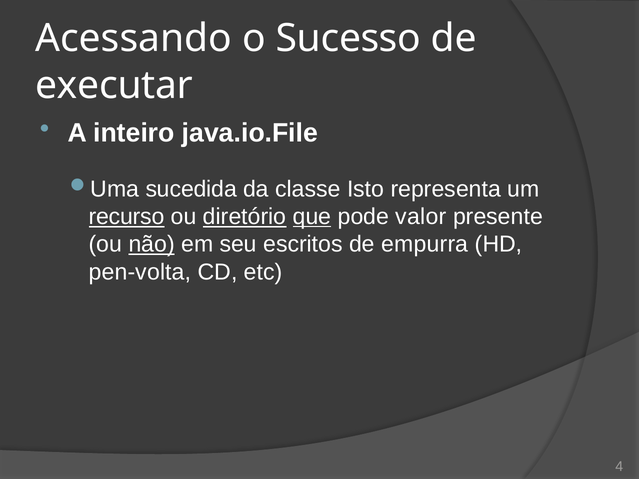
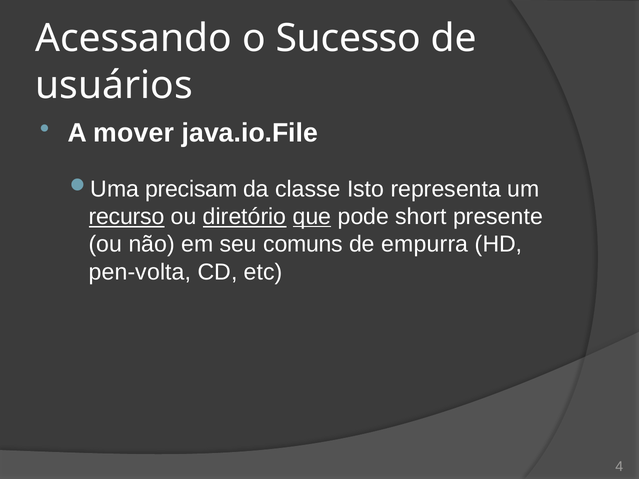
executar: executar -> usuários
inteiro: inteiro -> mover
sucedida: sucedida -> precisam
valor: valor -> short
não underline: present -> none
escritos: escritos -> comuns
